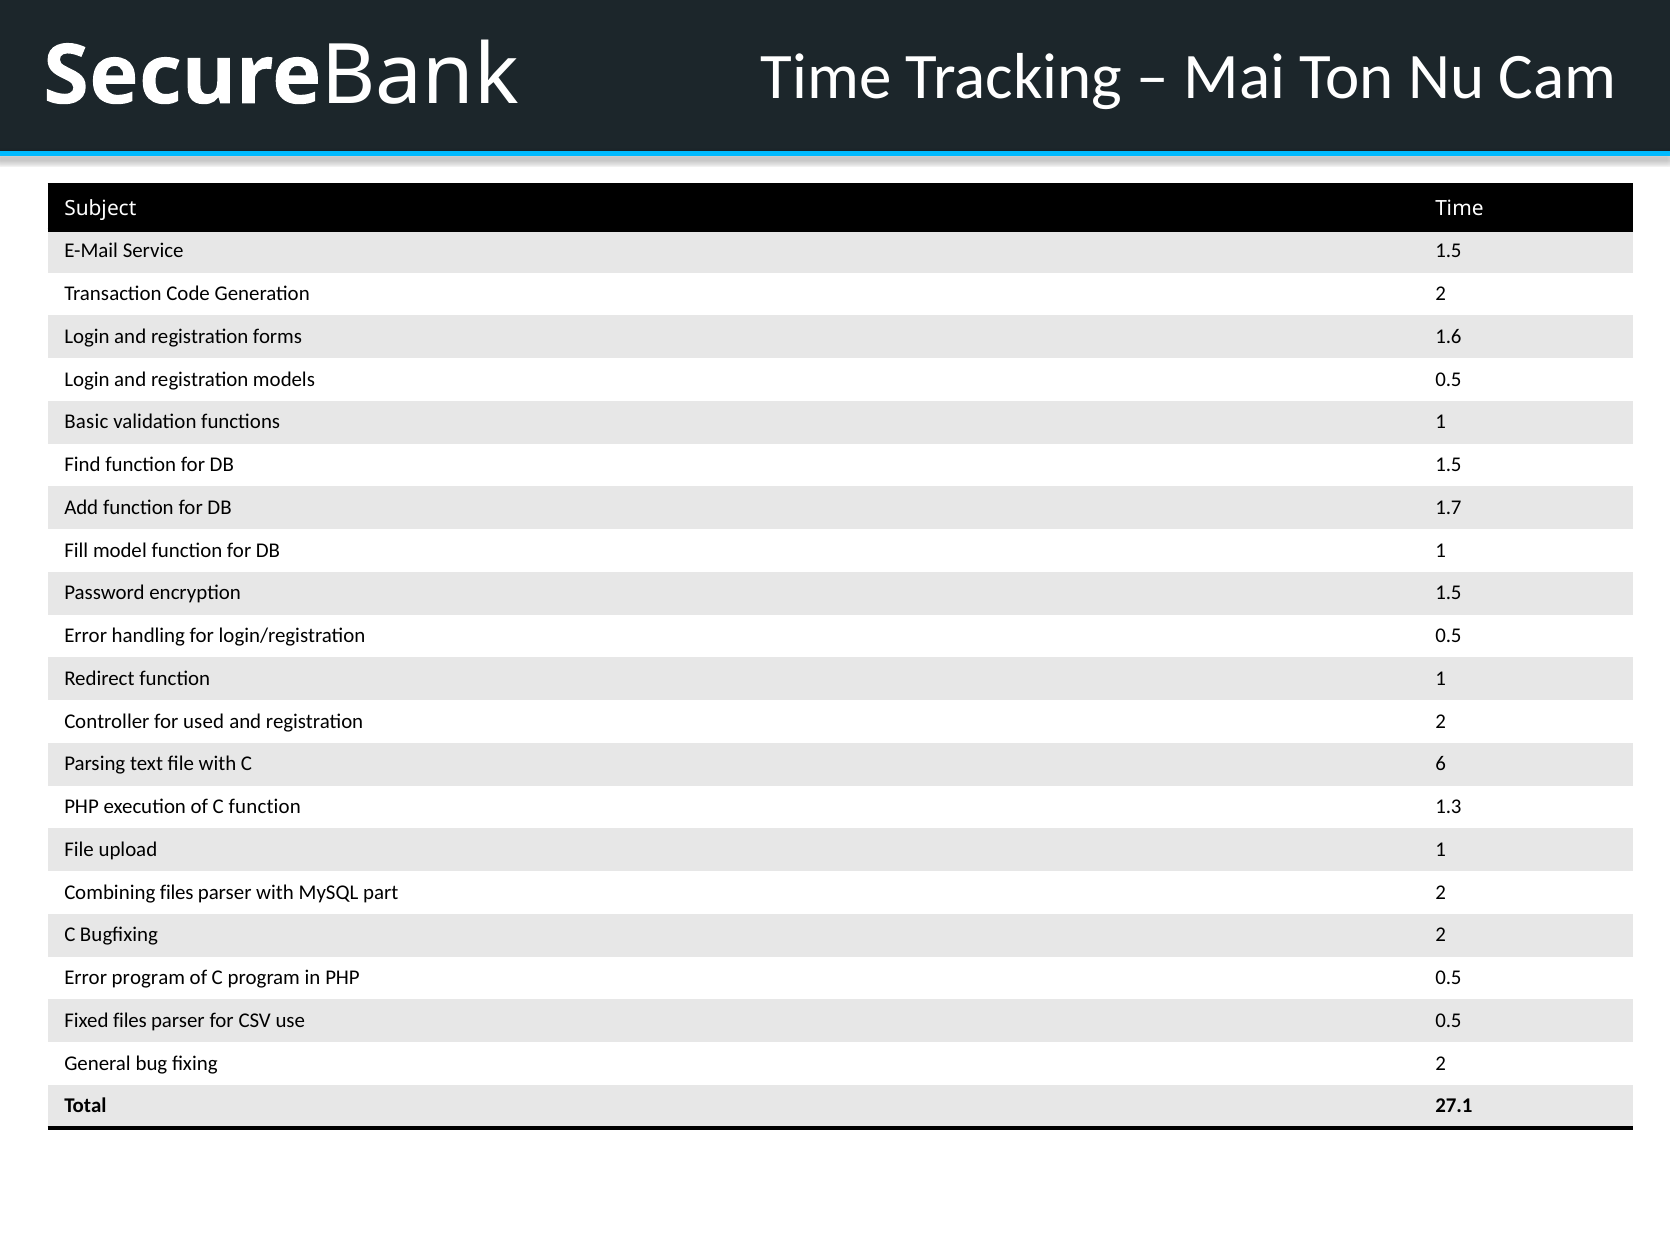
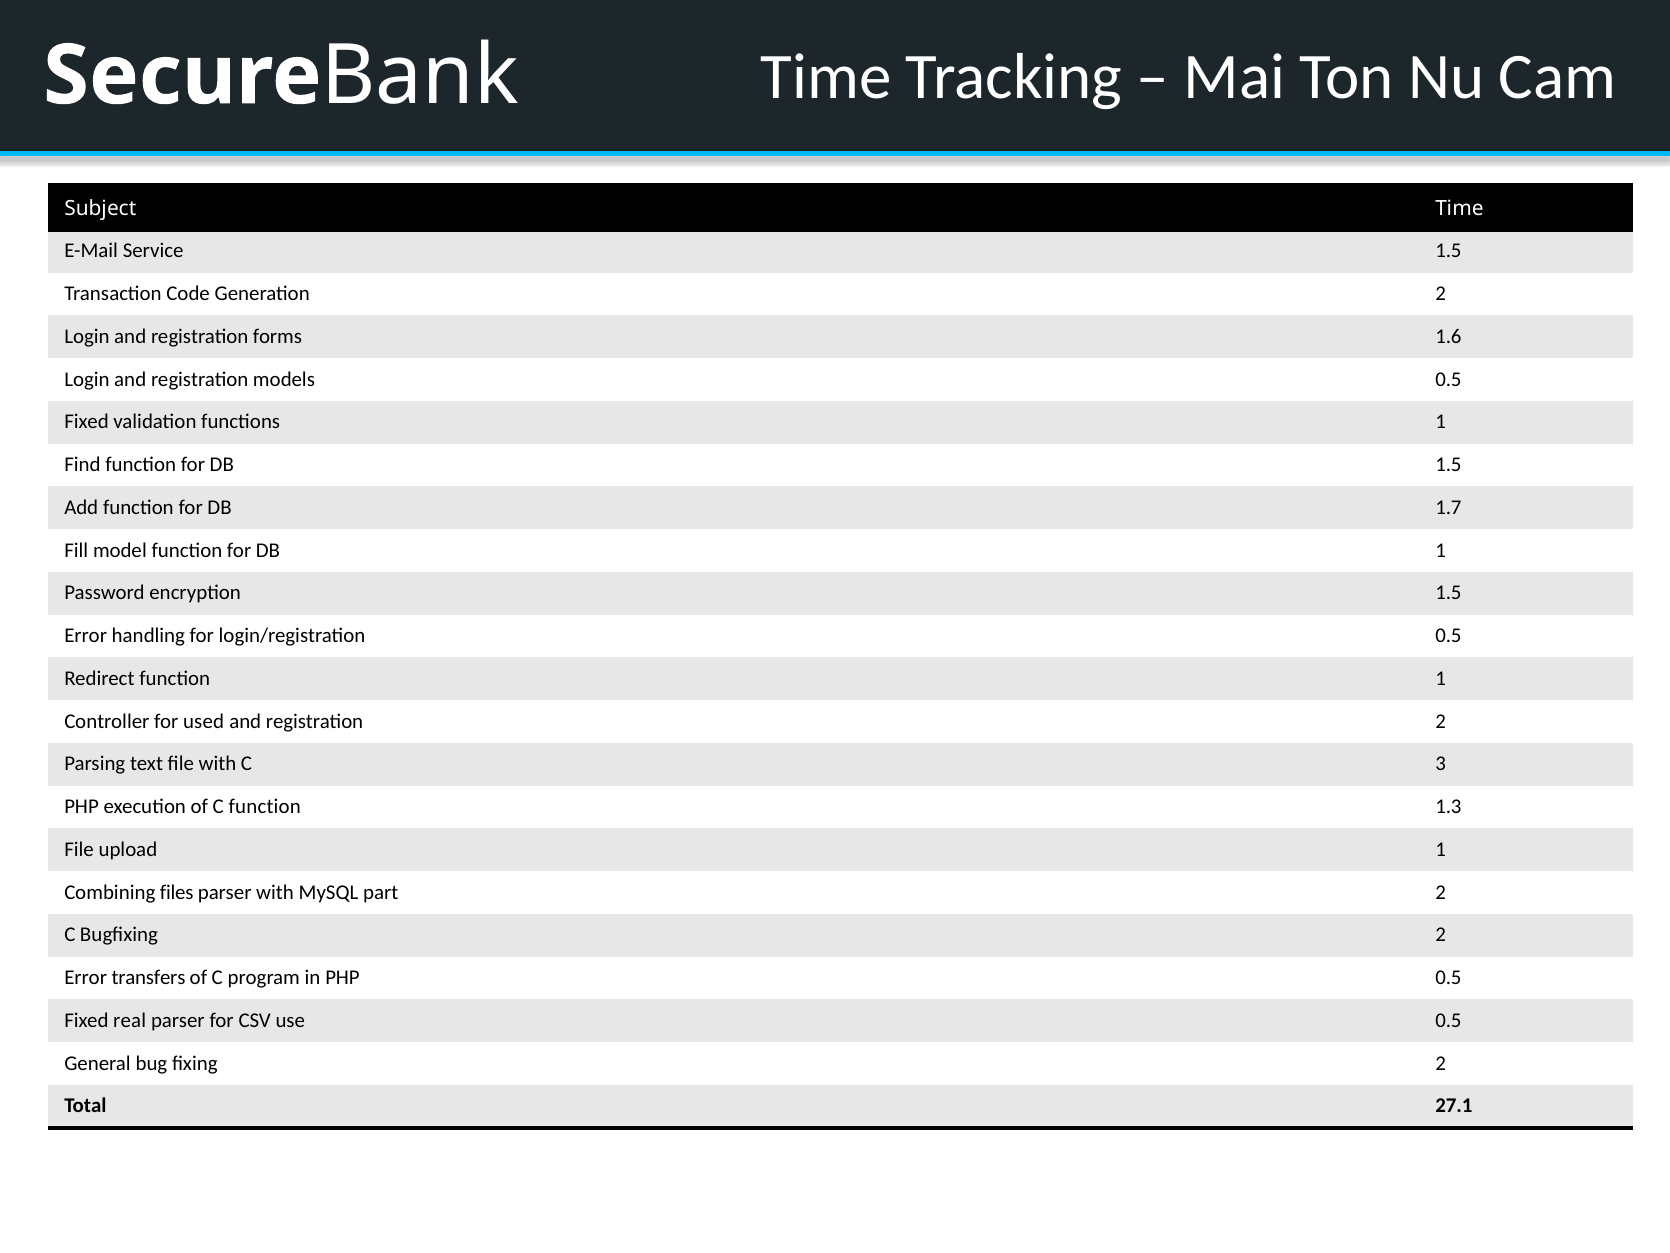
Basic at (86, 422): Basic -> Fixed
6: 6 -> 3
Error program: program -> transfers
Fixed files: files -> real
